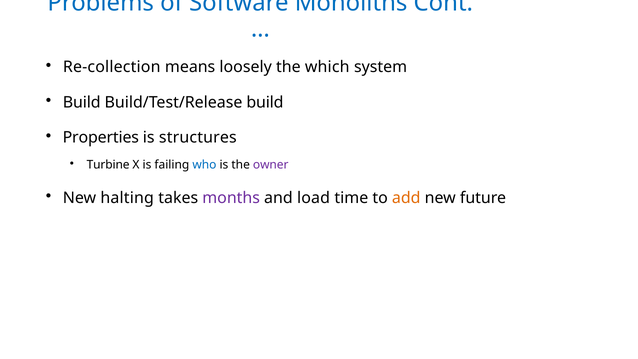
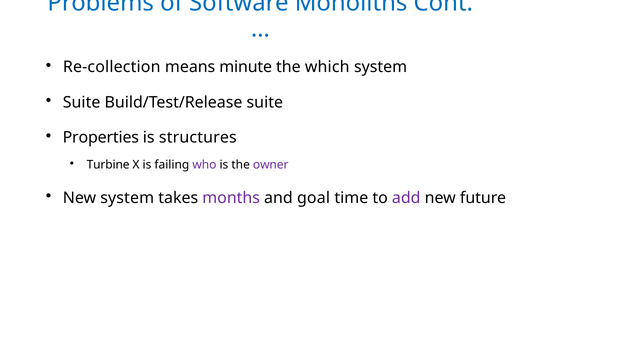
loosely: loosely -> minute
Build at (82, 102): Build -> Suite
Build/Test/Release build: build -> suite
who colour: blue -> purple
New halting: halting -> system
load: load -> goal
add colour: orange -> purple
